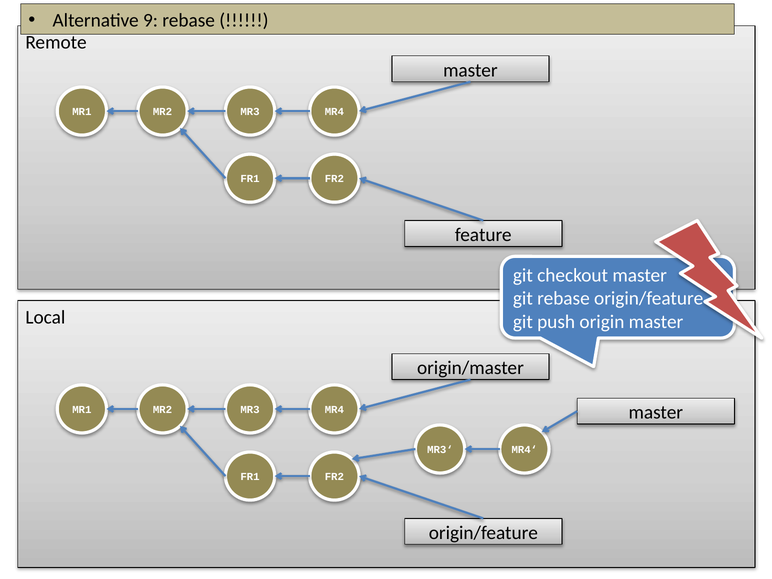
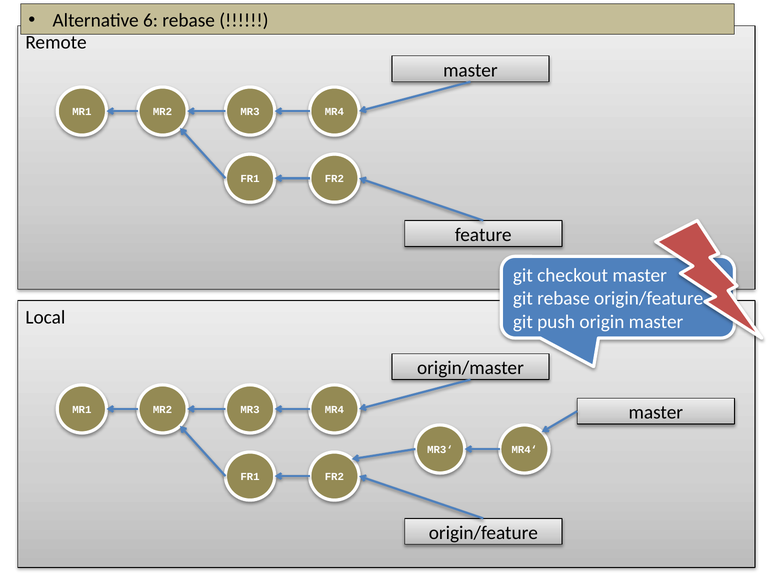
9: 9 -> 6
